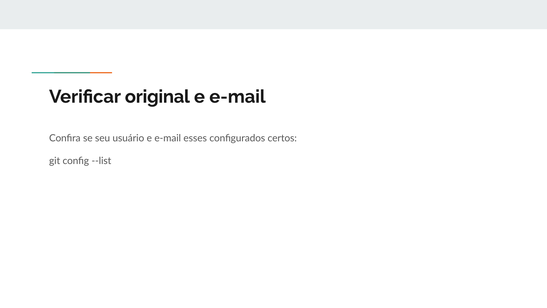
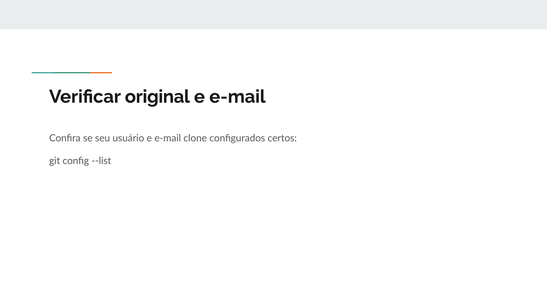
esses: esses -> clone
